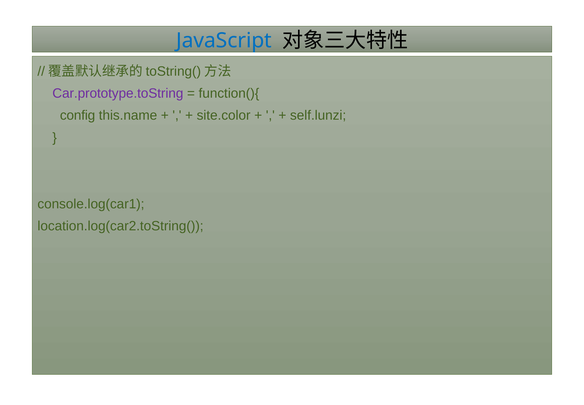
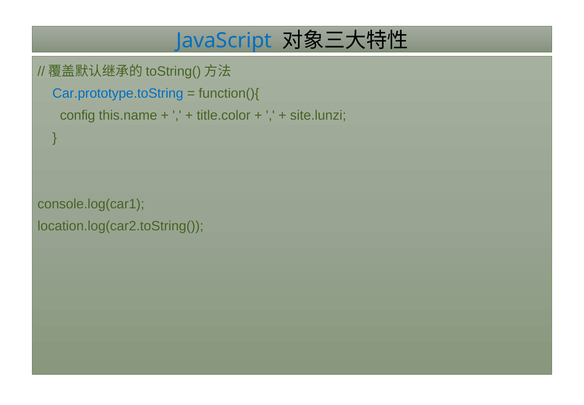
Car.prototype.toString colour: purple -> blue
site.color: site.color -> title.color
self.lunzi: self.lunzi -> site.lunzi
